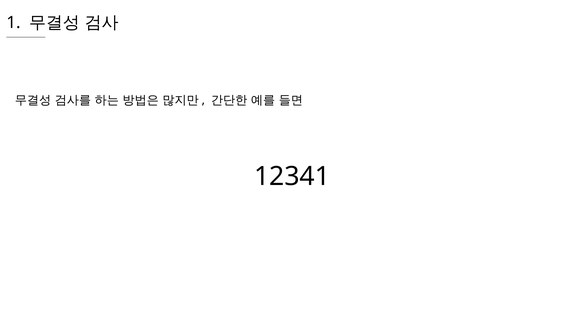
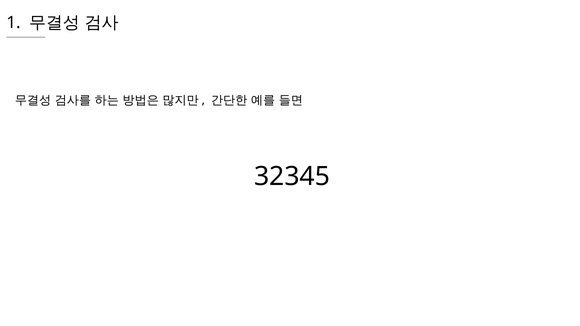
12341: 12341 -> 32345
